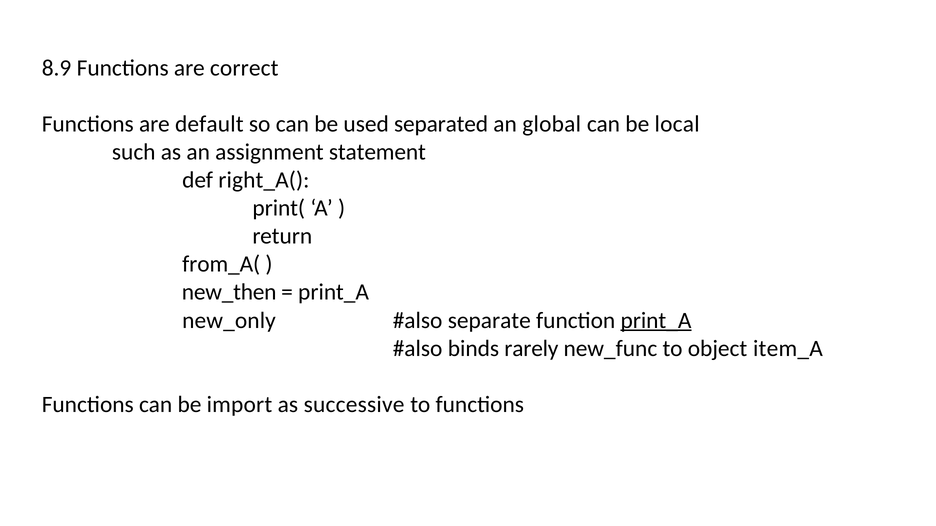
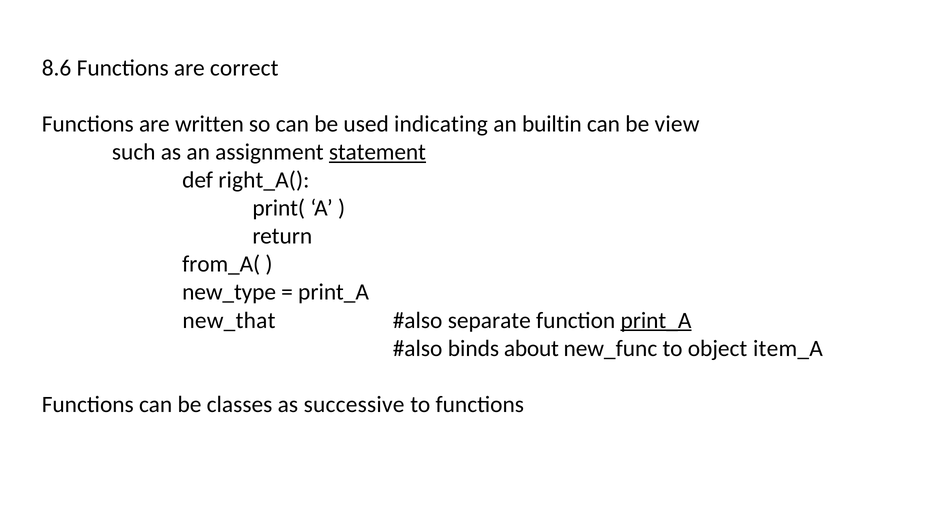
8.9: 8.9 -> 8.6
default: default -> written
separated: separated -> indicating
global: global -> builtin
local: local -> view
statement underline: none -> present
new_then: new_then -> new_type
new_only: new_only -> new_that
rarely: rarely -> about
import: import -> classes
